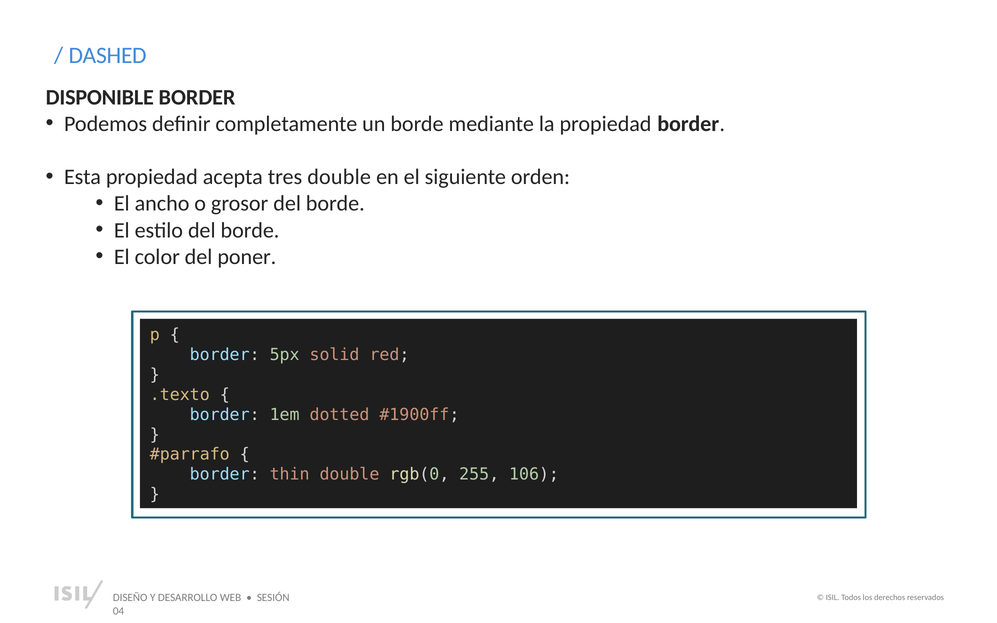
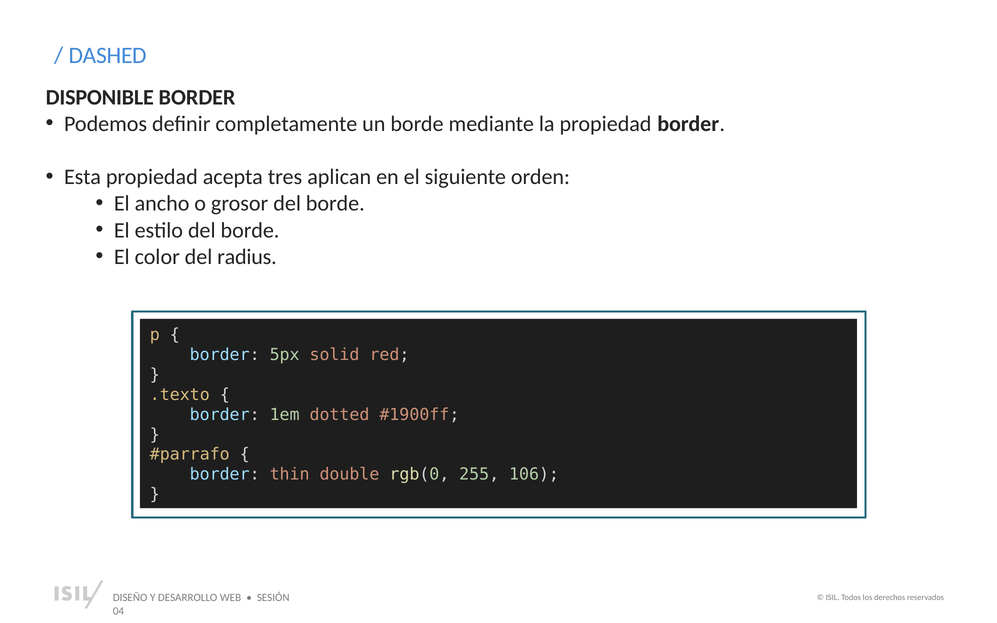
tres double: double -> aplican
poner: poner -> radius
